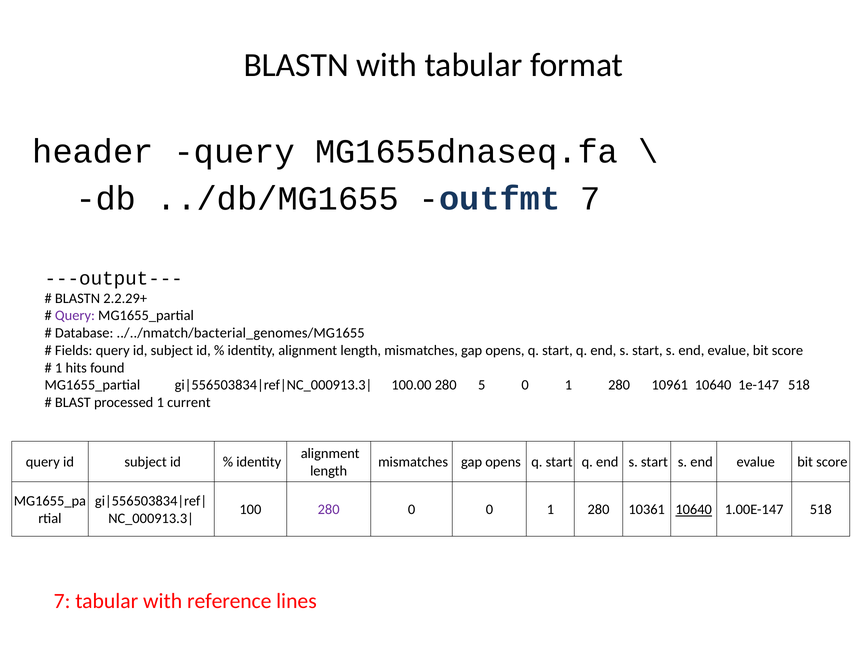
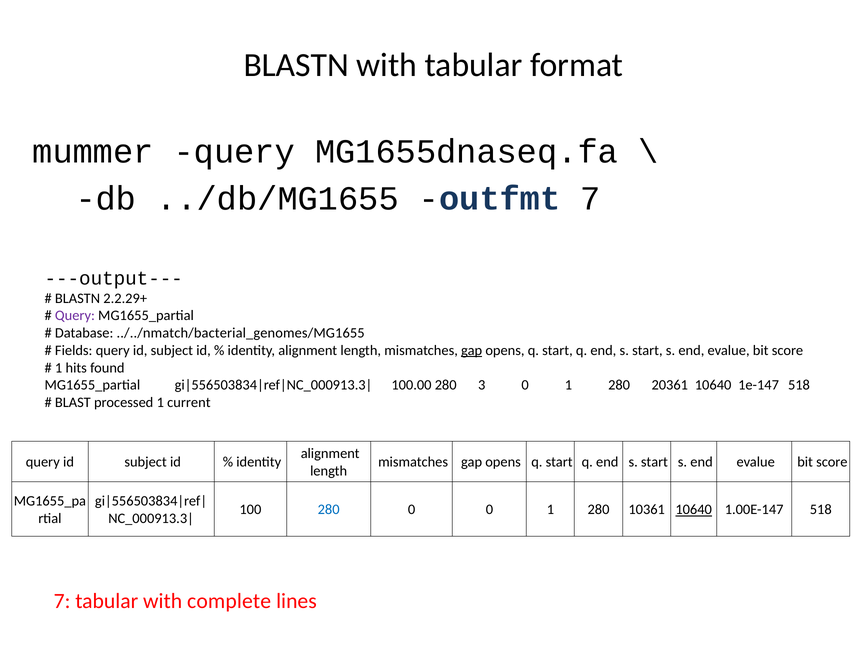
header: header -> mummer
gap at (472, 350) underline: none -> present
5: 5 -> 3
10961: 10961 -> 20361
280 at (329, 509) colour: purple -> blue
reference: reference -> complete
